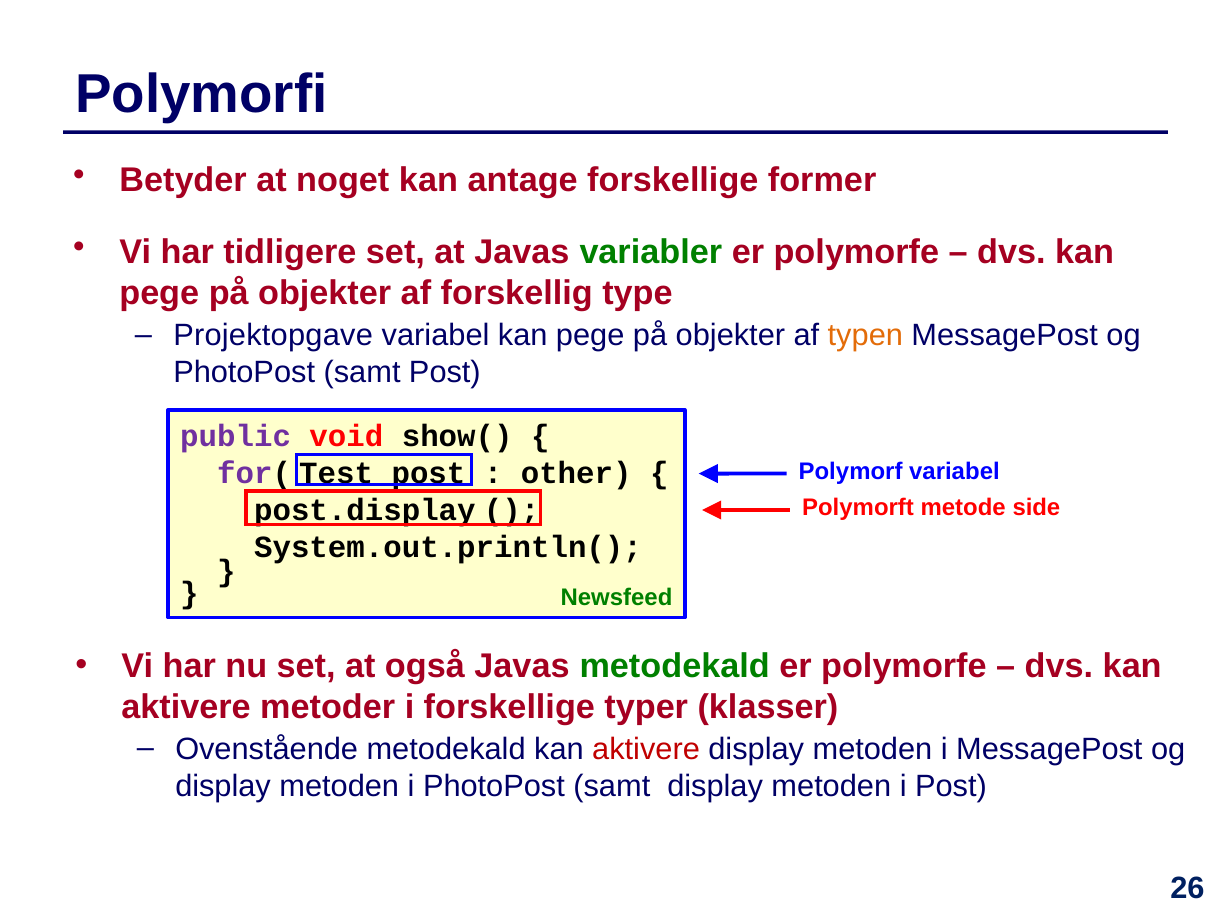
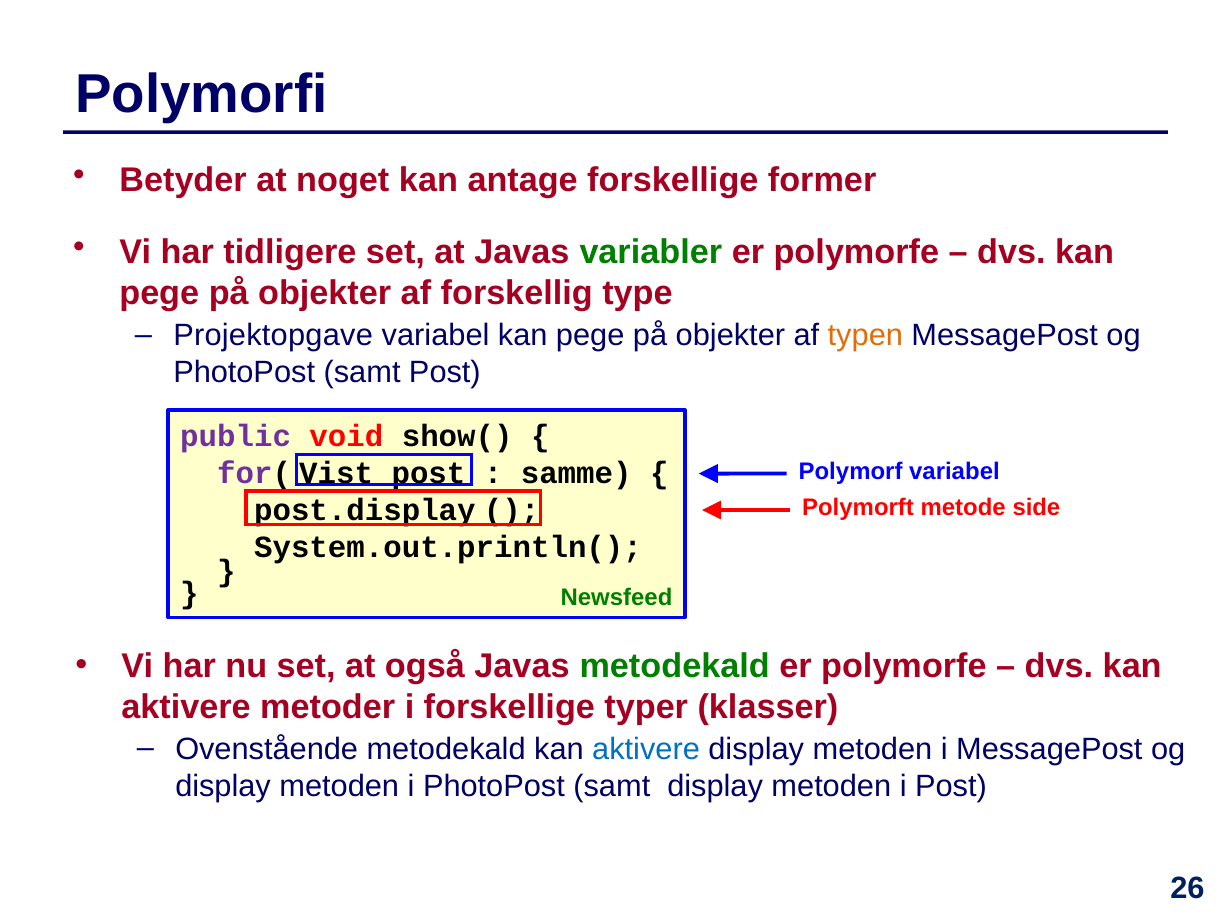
Test: Test -> Vist
other: other -> samme
aktivere at (646, 748) colour: red -> blue
